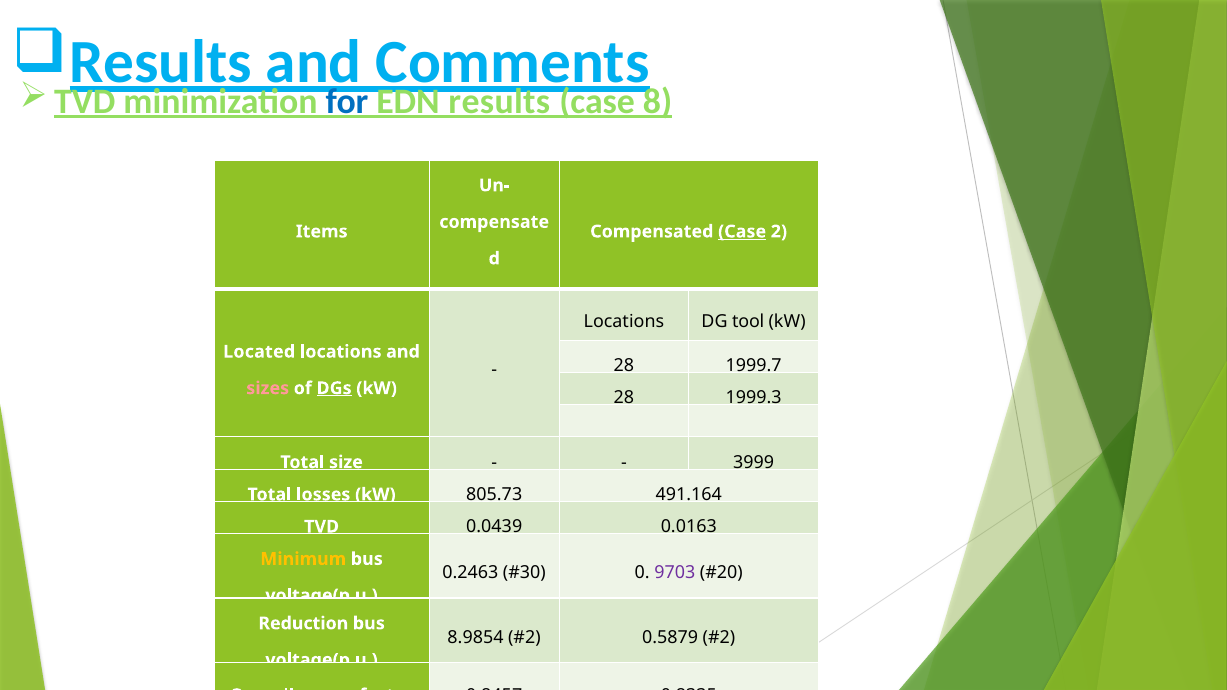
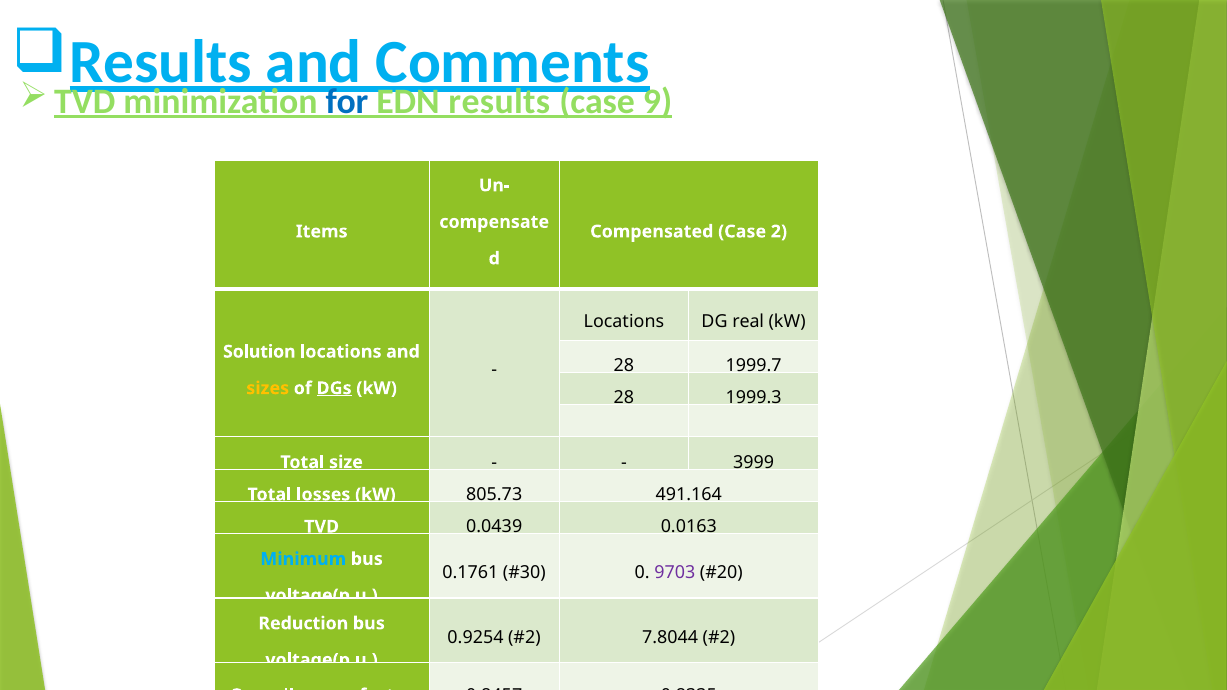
8: 8 -> 9
Case at (742, 232) underline: present -> none
tool: tool -> real
Located: Located -> Solution
sizes colour: pink -> yellow
Minimum colour: yellow -> light blue
0.2463: 0.2463 -> 0.1761
8.9854: 8.9854 -> 0.9254
0.5879: 0.5879 -> 7.8044
